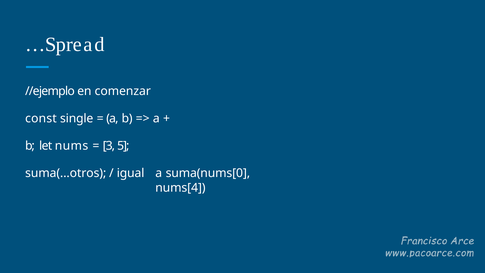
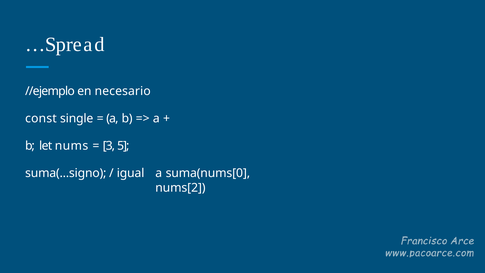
comenzar: comenzar -> necesario
suma(...otros: suma(...otros -> suma(...signo
nums[4: nums[4 -> nums[2
